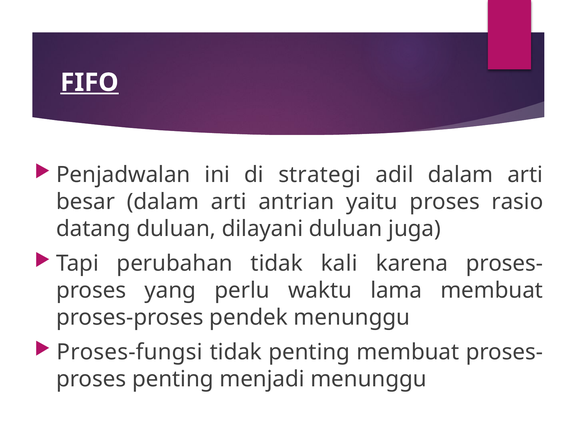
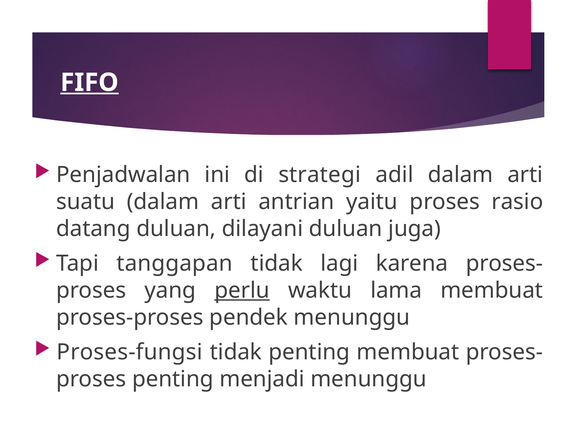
besar: besar -> suatu
perubahan: perubahan -> tanggapan
kali: kali -> lagi
perlu underline: none -> present
